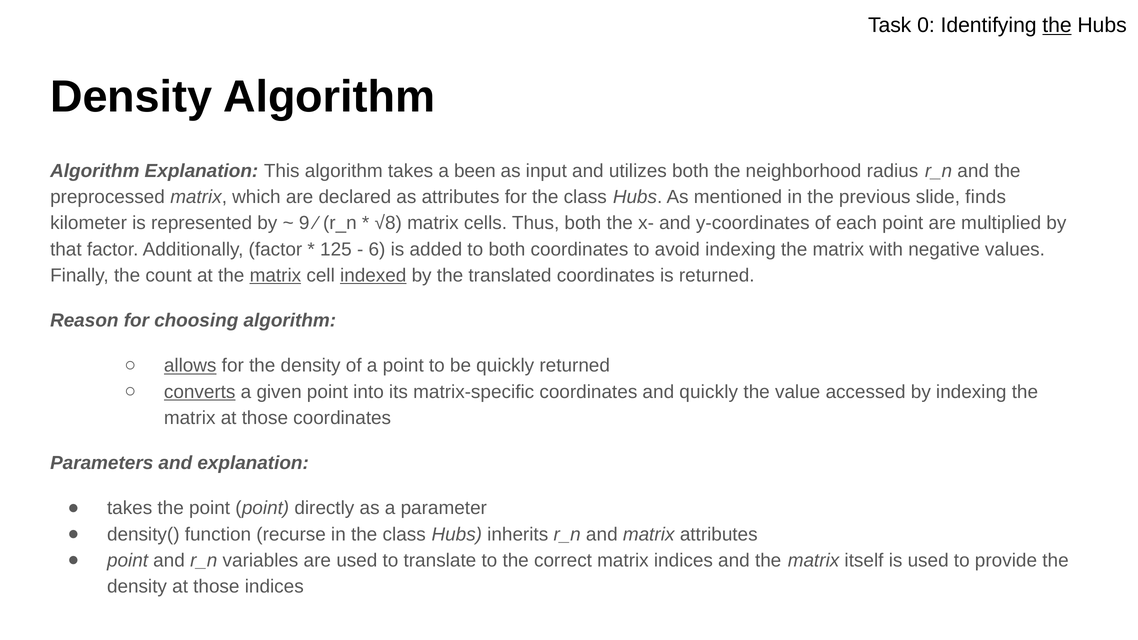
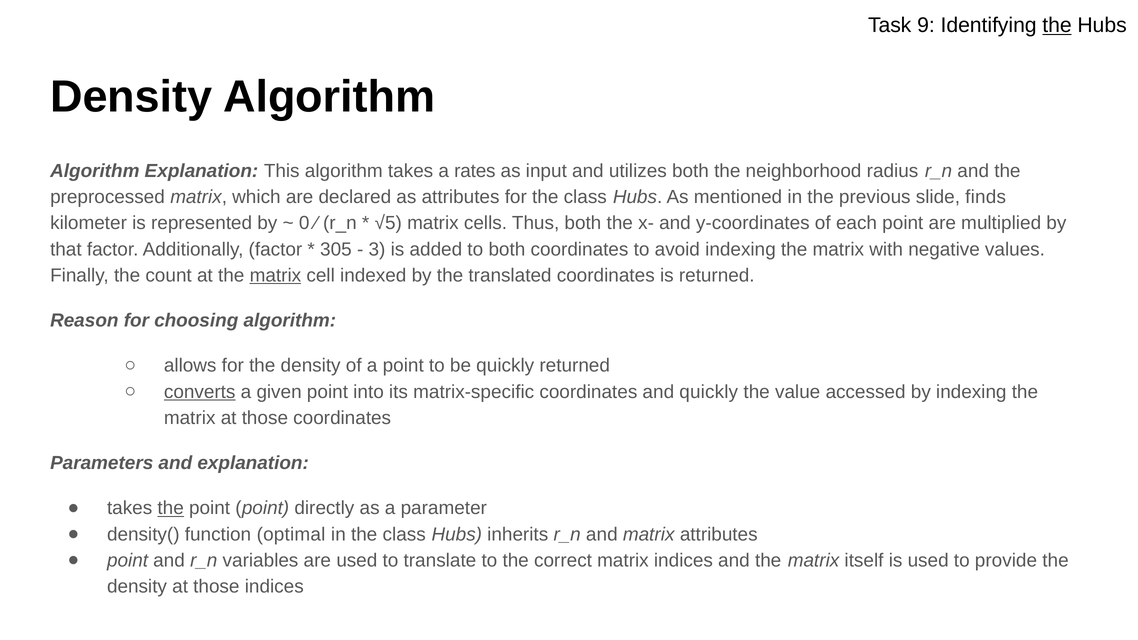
0: 0 -> 9
been: been -> rates
9: 9 -> 0
√8: √8 -> √5
125: 125 -> 305
6: 6 -> 3
indexed underline: present -> none
allows underline: present -> none
the at (171, 508) underline: none -> present
recurse: recurse -> optimal
